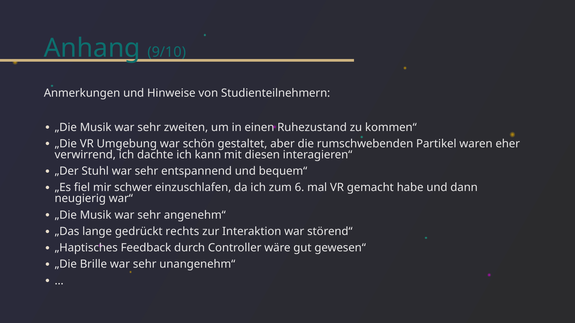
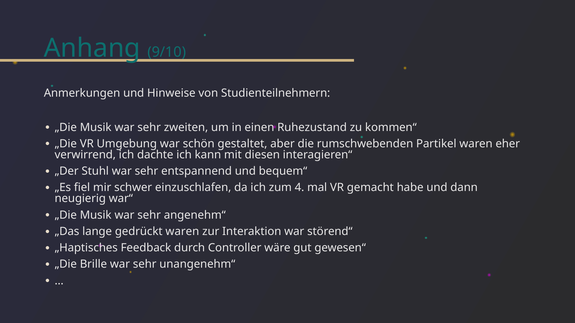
6: 6 -> 4
gedrückt rechts: rechts -> waren
